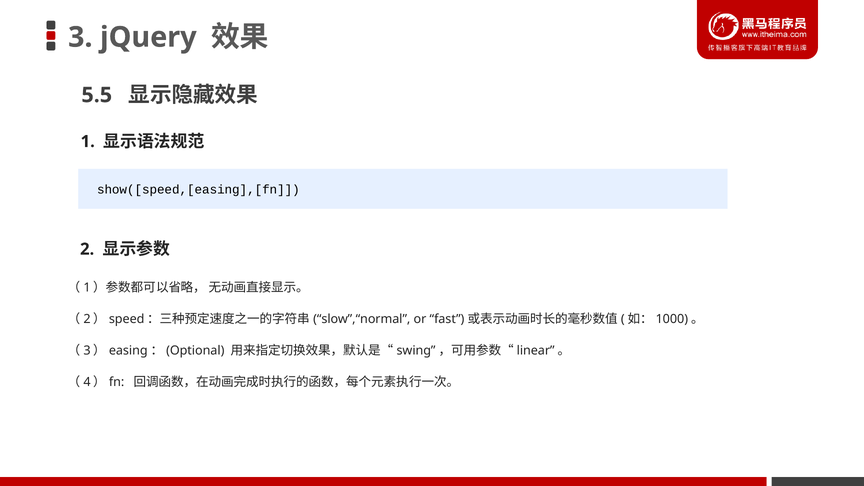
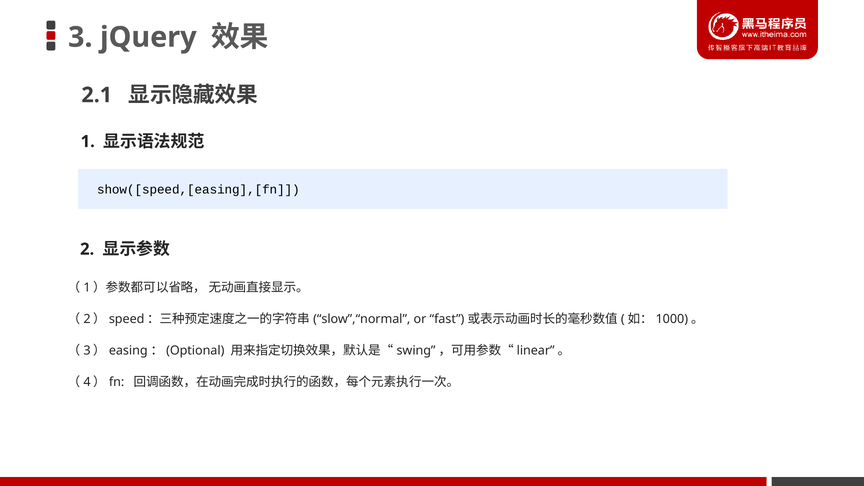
5.5: 5.5 -> 2.1
